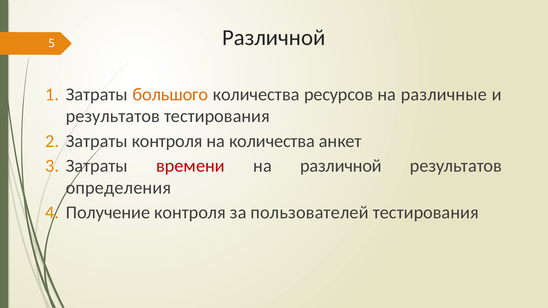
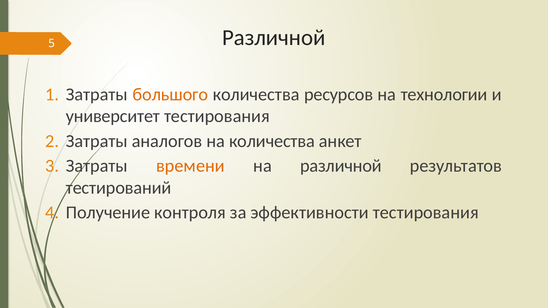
различные: различные -> технологии
результатов at (113, 116): результатов -> университет
Затраты контроля: контроля -> аналогов
времени colour: red -> orange
определения: определения -> тестирований
пользователей: пользователей -> эффективности
